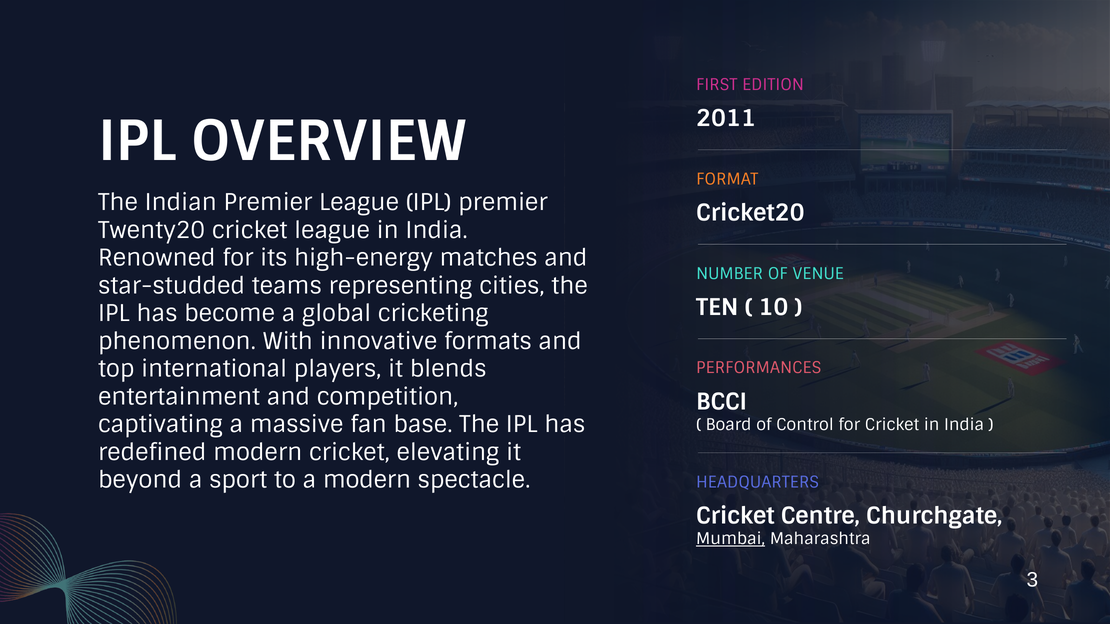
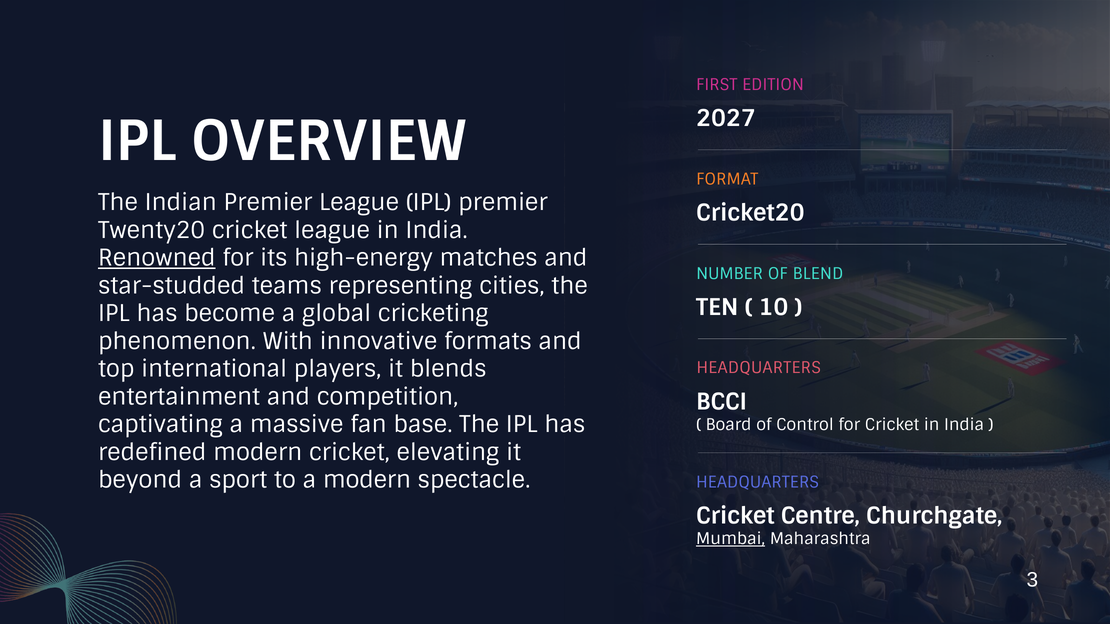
2011: 2011 -> 2027
Renowned underline: none -> present
VENUE: VENUE -> BLEND
PERFORMANCES at (759, 368): PERFORMANCES -> HEADQUARTERS
